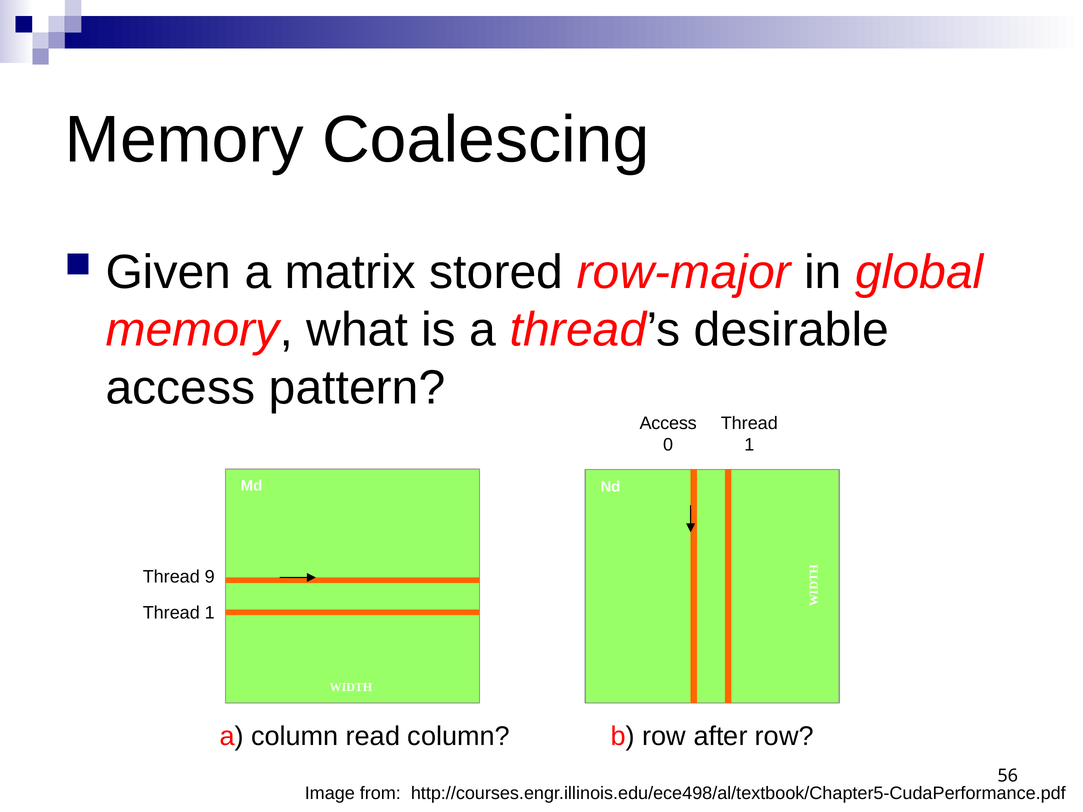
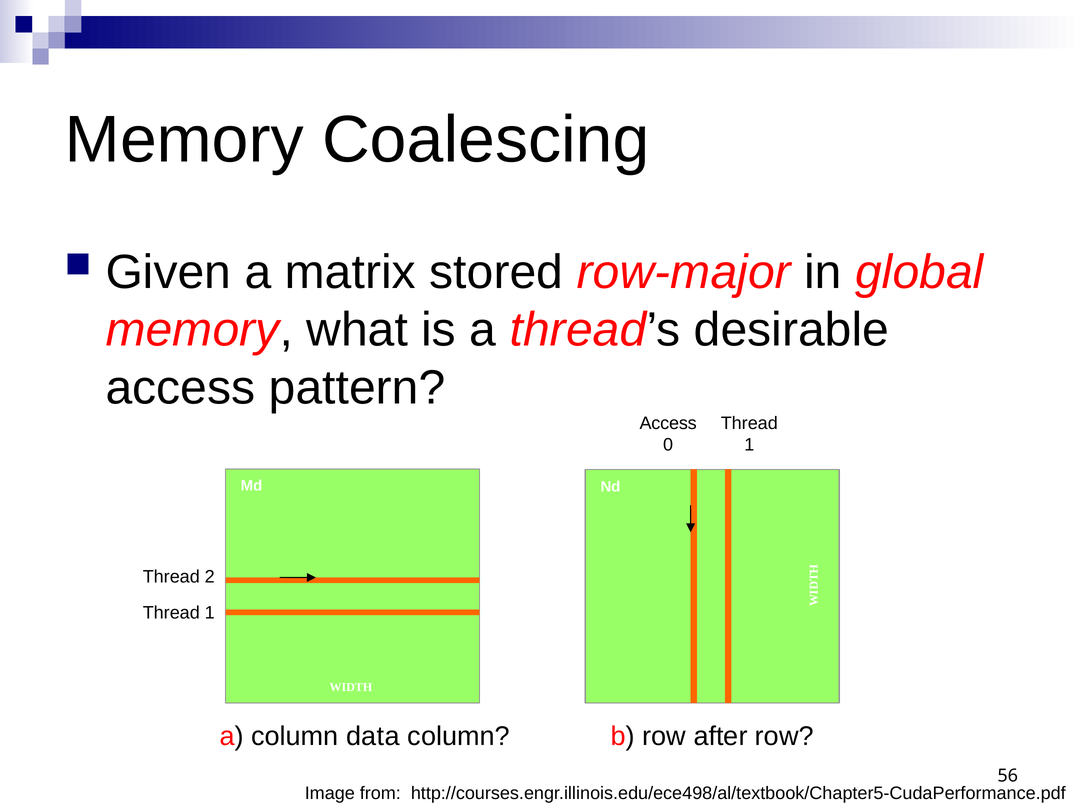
9: 9 -> 2
read: read -> data
